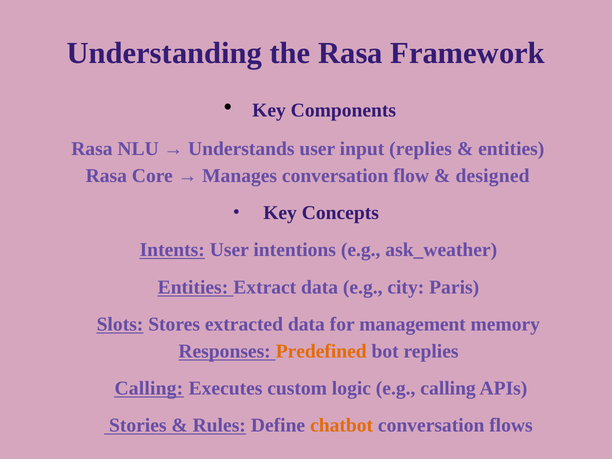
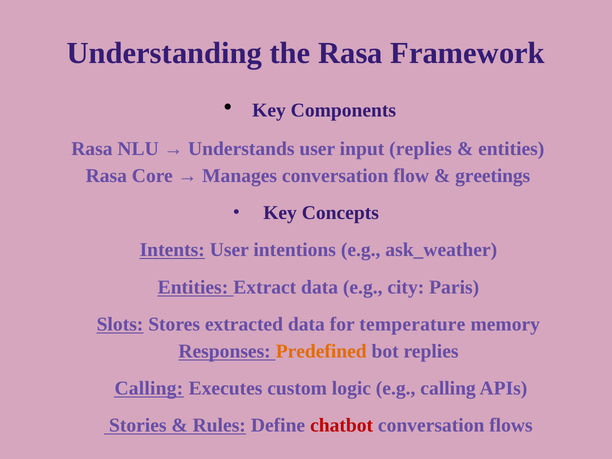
designed: designed -> greetings
management: management -> temperature
chatbot colour: orange -> red
